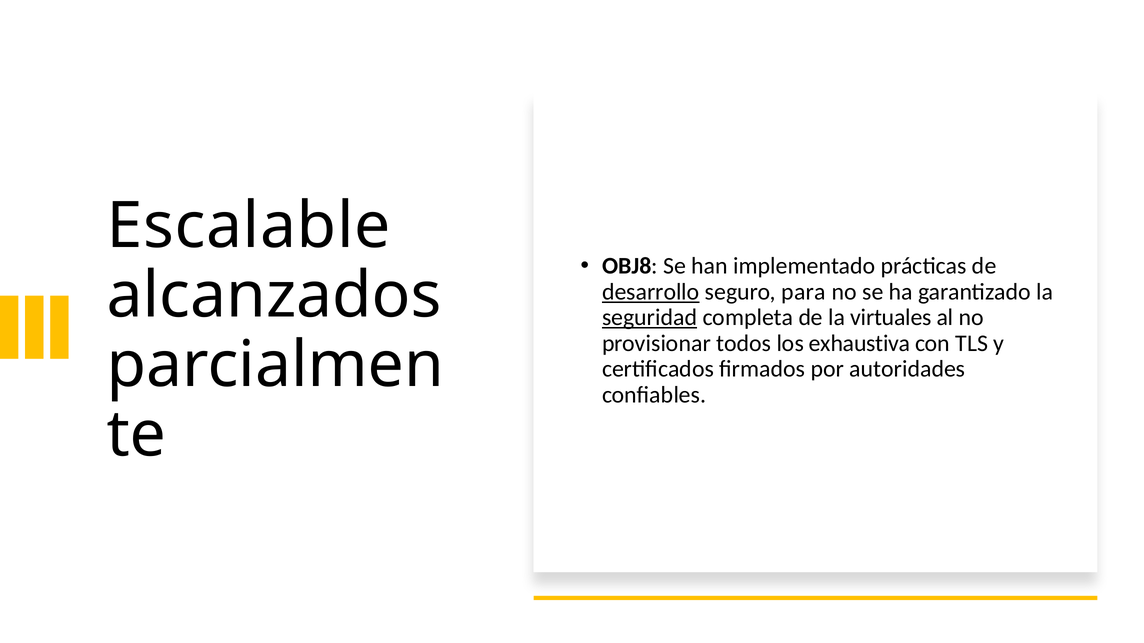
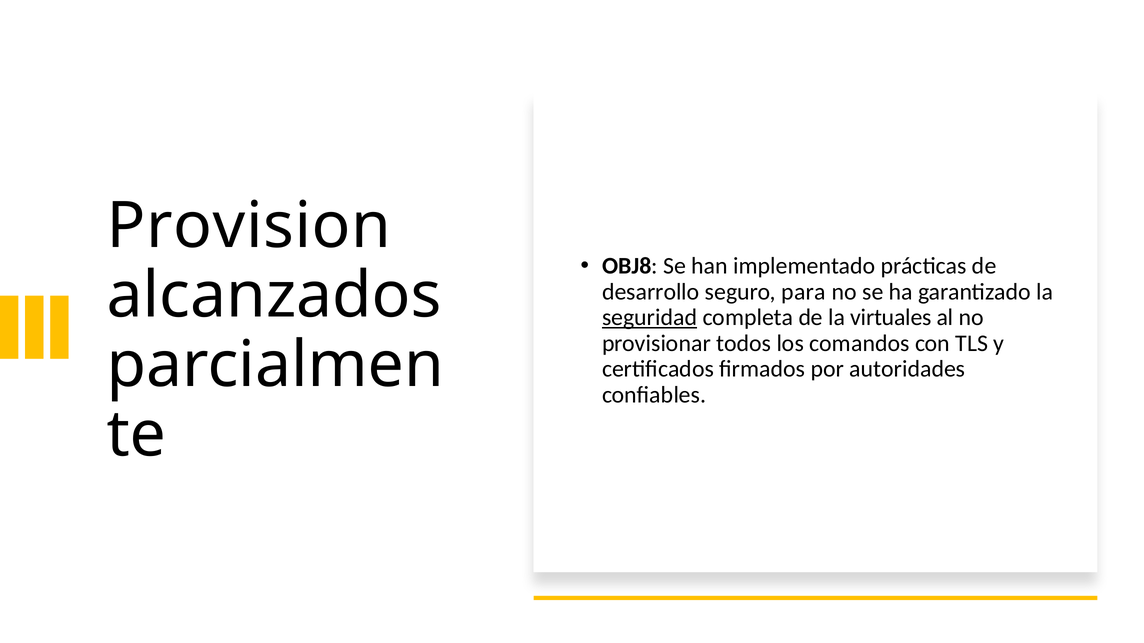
Escalable: Escalable -> Provision
desarrollo underline: present -> none
exhaustiva: exhaustiva -> comandos
